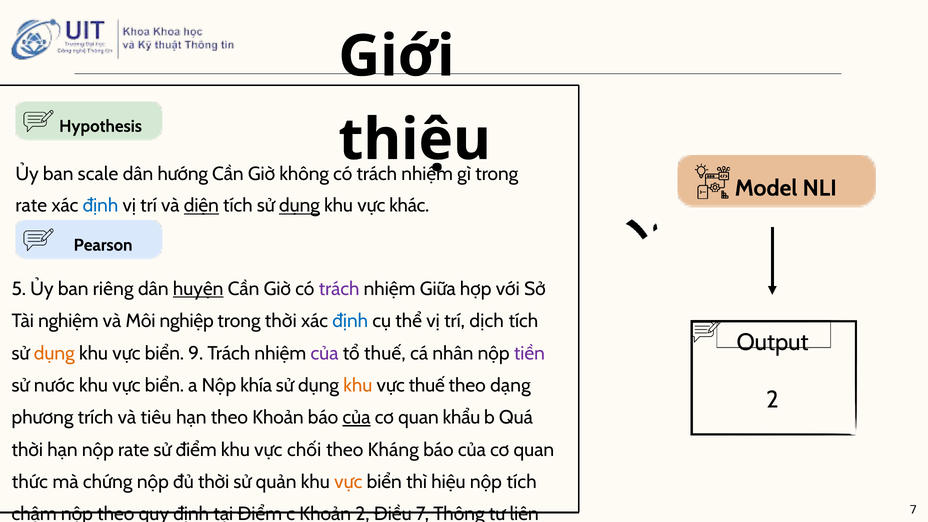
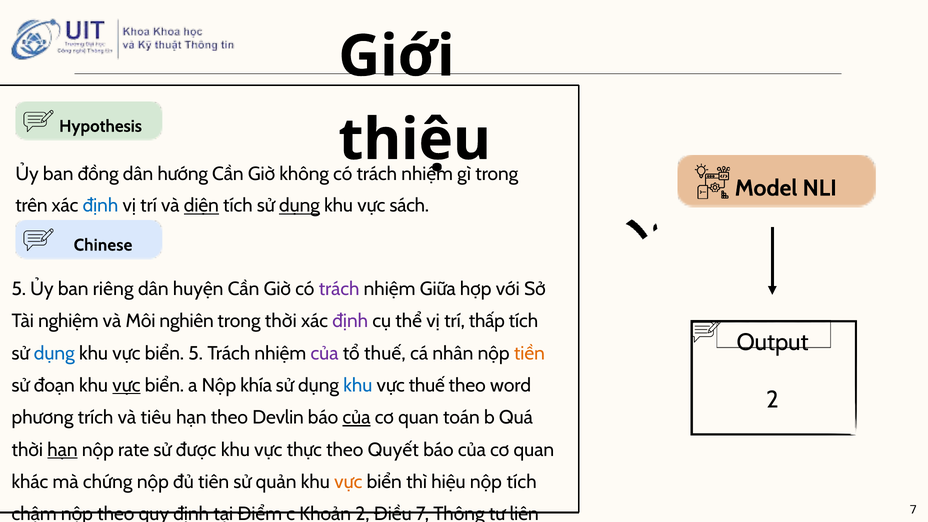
scale: scale -> đồng
rate at (31, 206): rate -> trên
khác: khác -> sách
Pearson: Pearson -> Chinese
huyện underline: present -> none
nghiệp: nghiệp -> nghiên
định at (350, 321) colour: blue -> purple
dịch: dịch -> thấp
dụng at (54, 353) colour: orange -> blue
biển 9: 9 -> 5
tiền colour: purple -> orange
nước: nước -> đoạn
vực at (126, 385) underline: none -> present
khu at (358, 385) colour: orange -> blue
dạng: dạng -> word
theo Khoản: Khoản -> Devlin
khẩu: khẩu -> toán
hạn at (62, 450) underline: none -> present
sử điểm: điểm -> được
chối: chối -> thực
Kháng: Kháng -> Quyết
thức: thức -> khác
đủ thời: thời -> tiên
